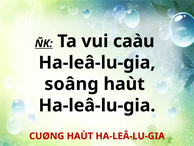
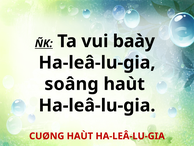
caàu: caàu -> baày
